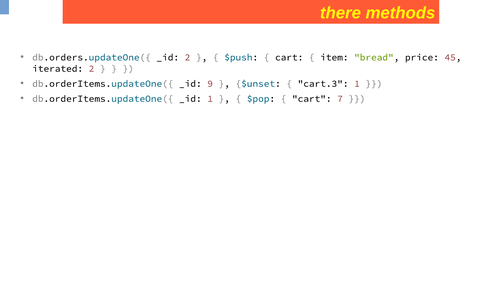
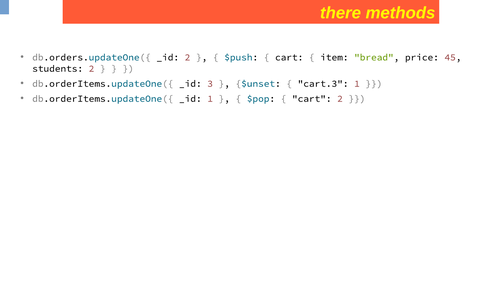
iterated: iterated -> students
9: 9 -> 3
cart 7: 7 -> 2
